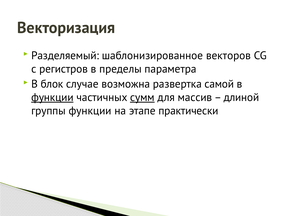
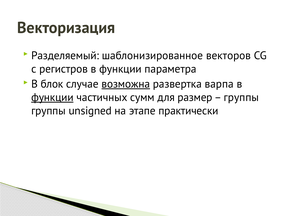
пределы at (120, 69): пределы -> функции
возможна underline: none -> present
самой: самой -> варпа
сумм underline: present -> none
массив: массив -> размер
длиной at (241, 97): длиной -> группы
группы функции: функции -> unsigned
